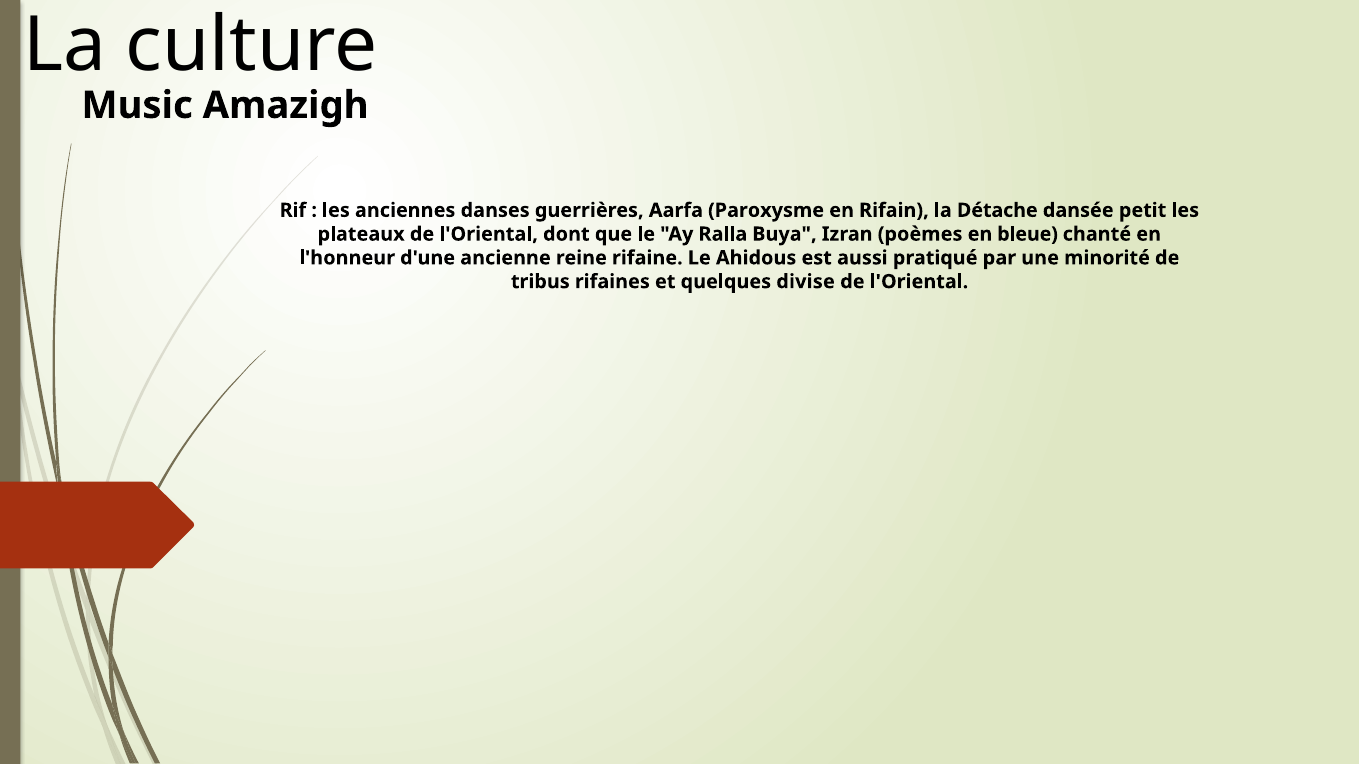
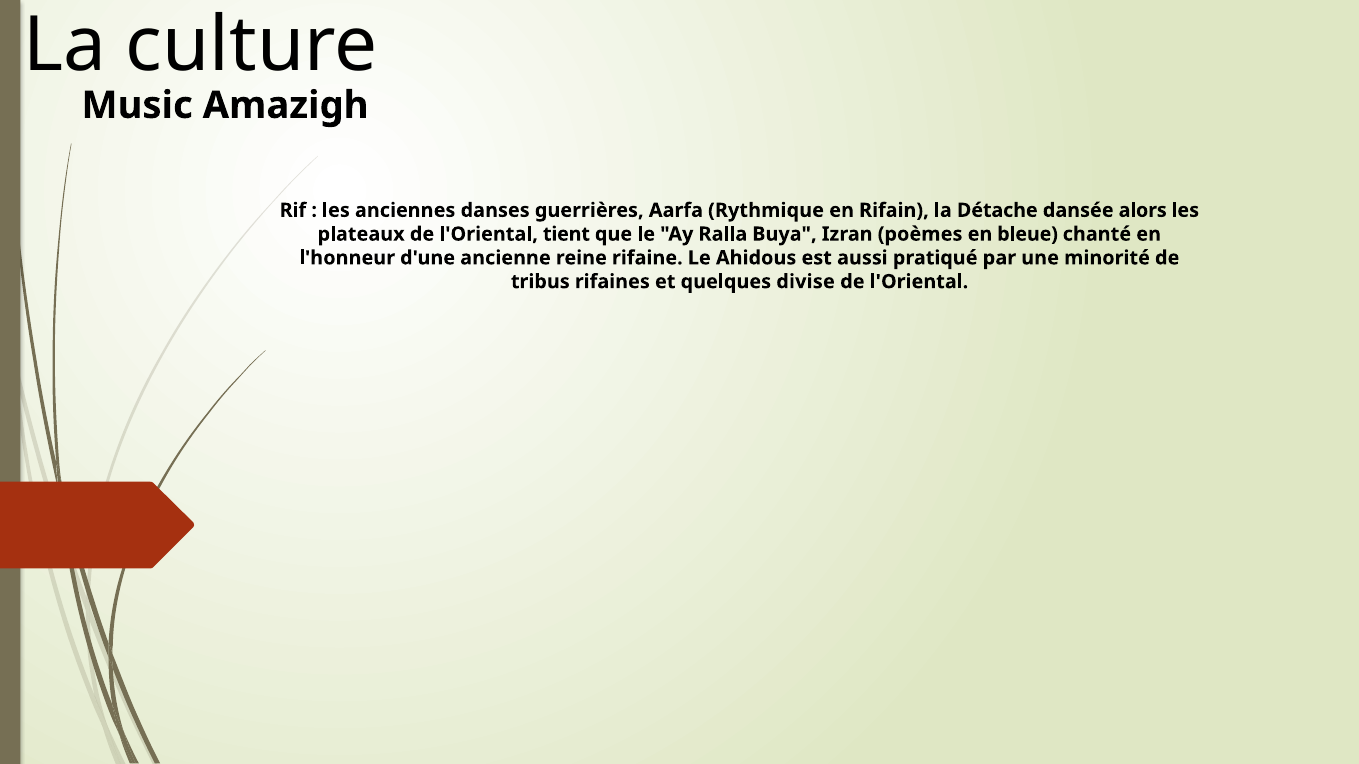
Paroxysme: Paroxysme -> Rythmique
petit: petit -> alors
dont: dont -> tient
